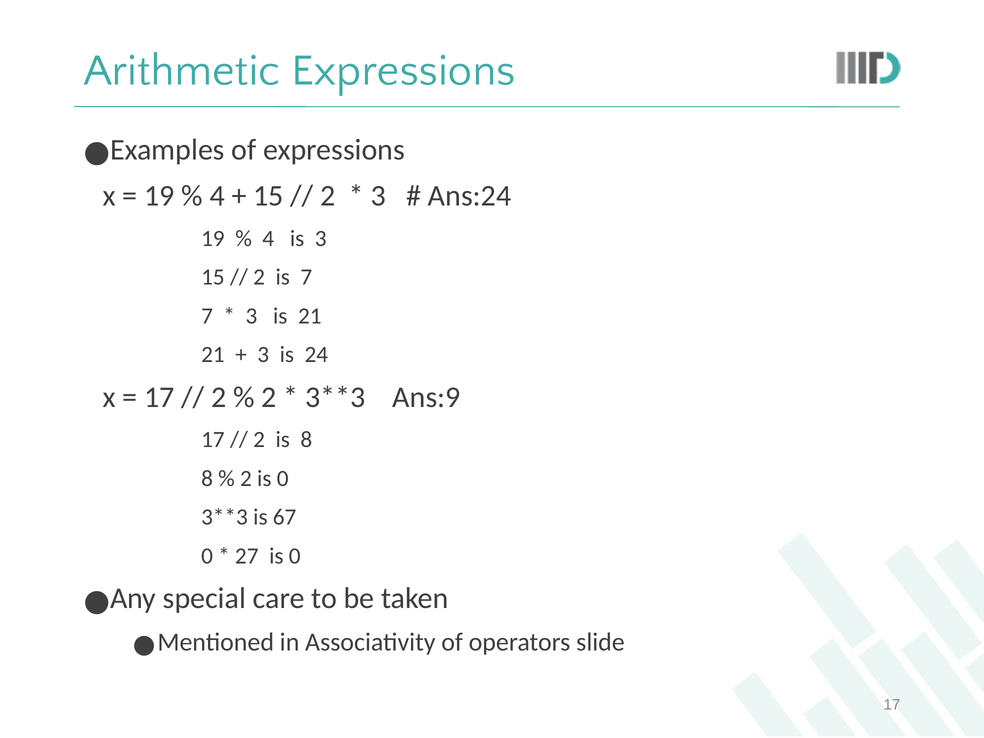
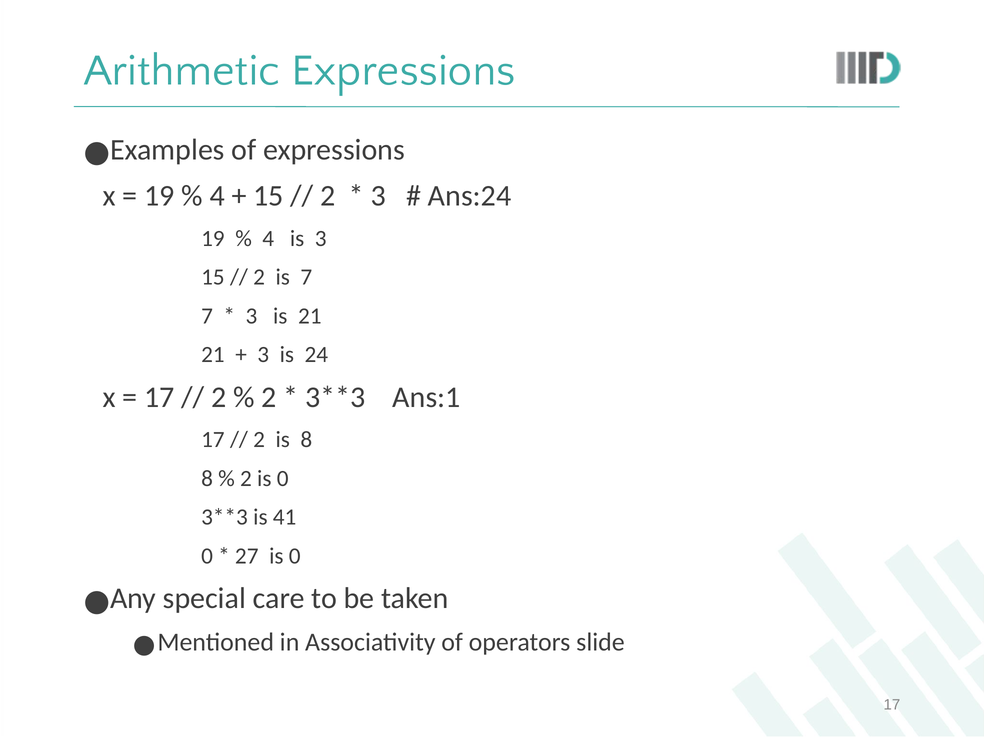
Ans:9: Ans:9 -> Ans:1
67: 67 -> 41
